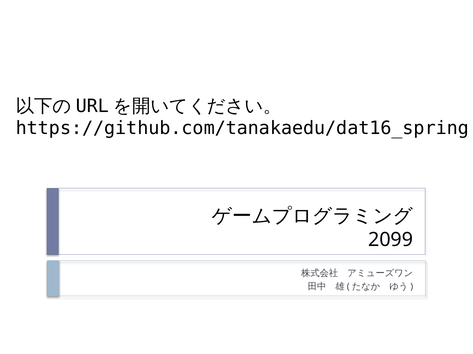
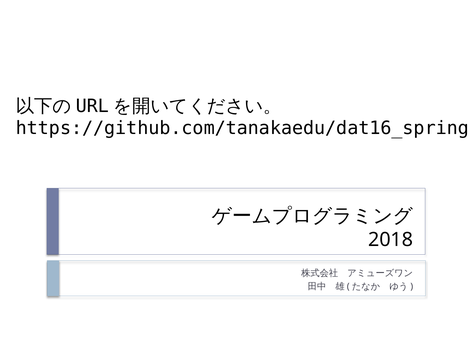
2099: 2099 -> 2018
